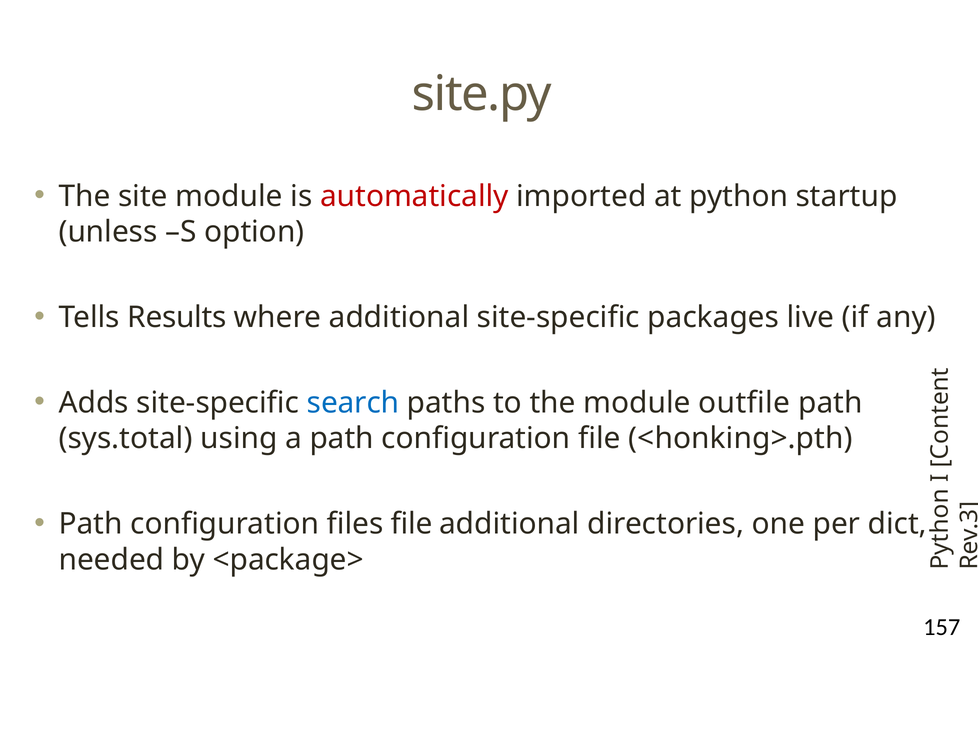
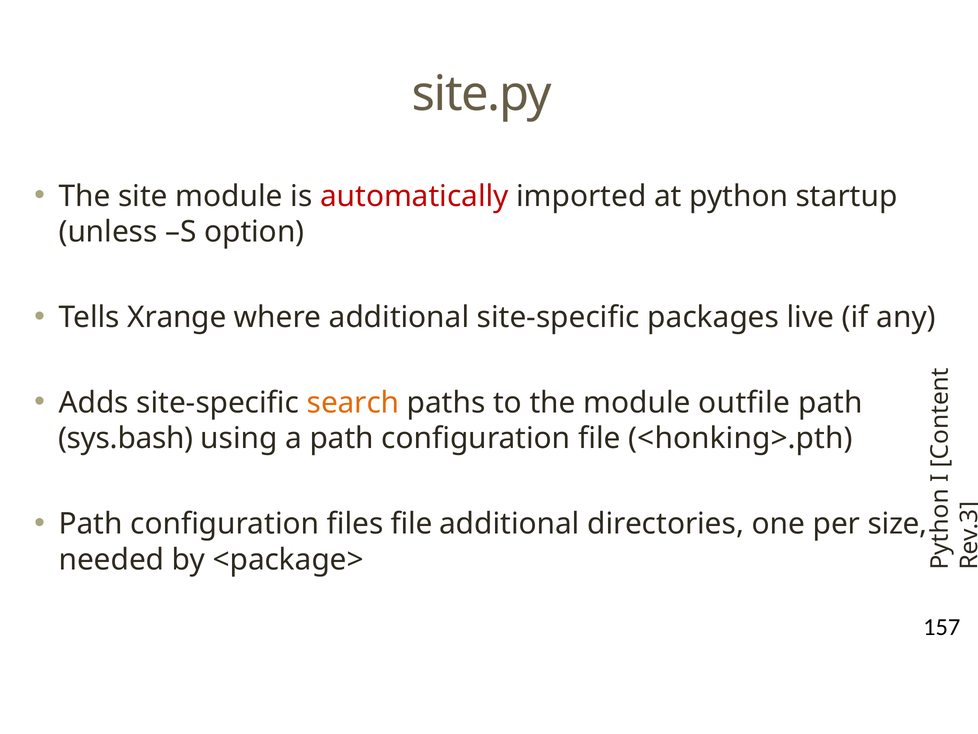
Results: Results -> Xrange
search colour: blue -> orange
sys.total: sys.total -> sys.bash
dict: dict -> size
